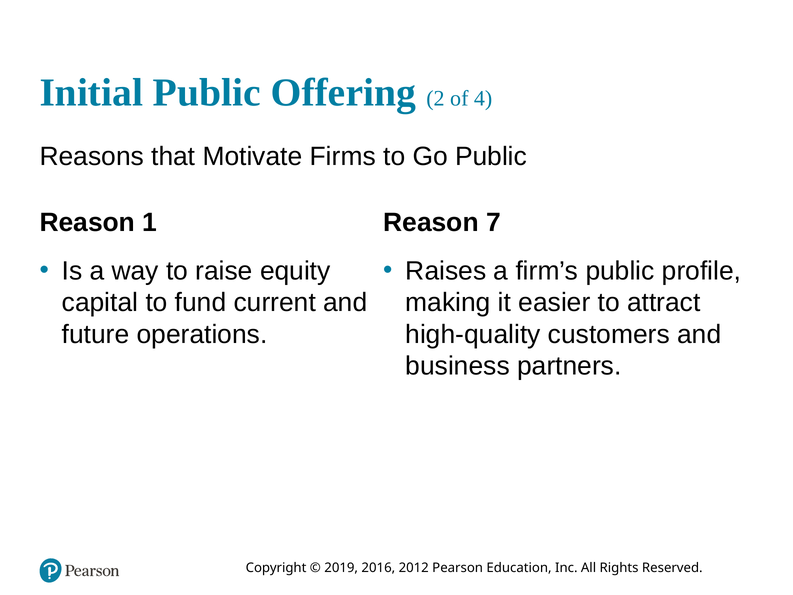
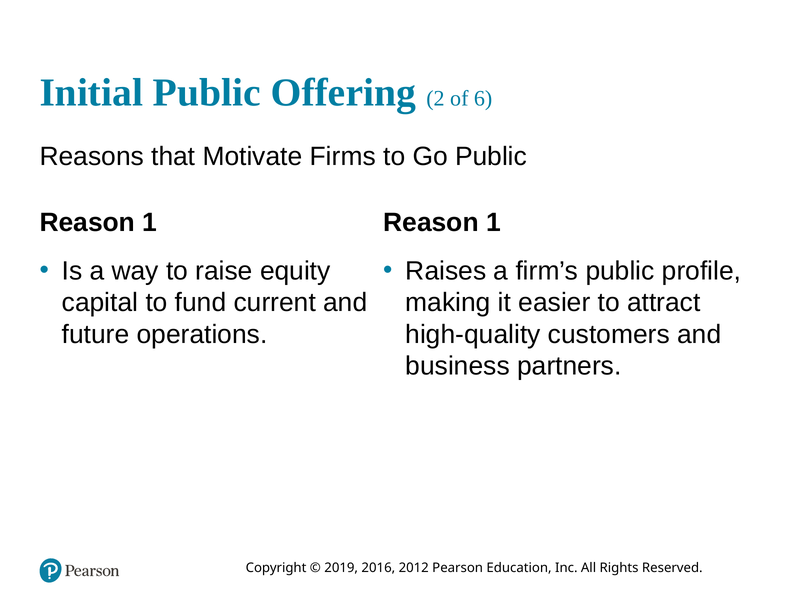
4: 4 -> 6
7 at (493, 223): 7 -> 1
